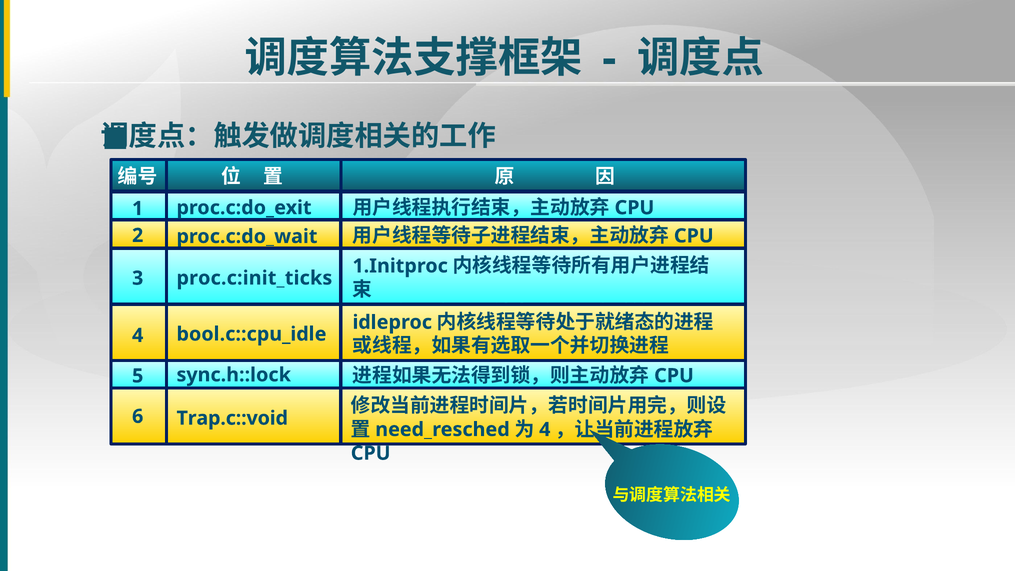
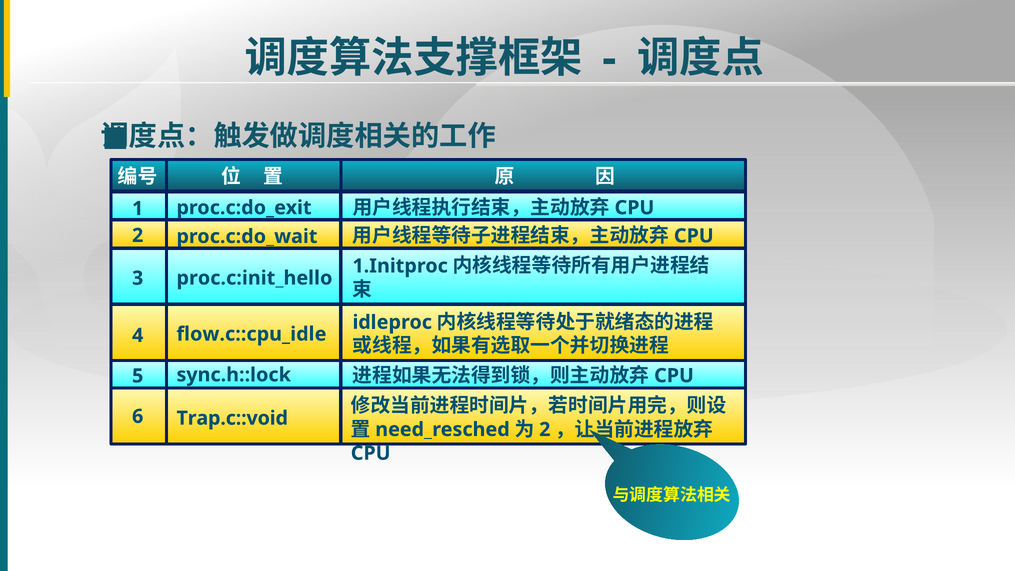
proc.c:init_ticks: proc.c:init_ticks -> proc.c:init_hello
bool.c::cpu_idle: bool.c::cpu_idle -> flow.c::cpu_idle
4 at (545, 429): 4 -> 2
